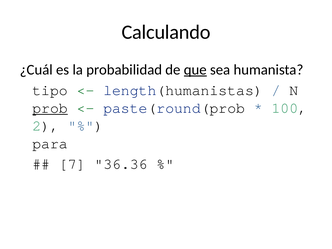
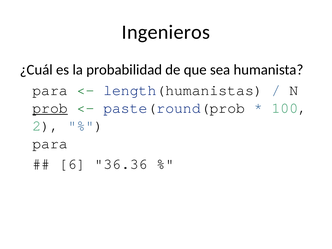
Calculando: Calculando -> Ingenieros
que underline: present -> none
tipo at (50, 90): tipo -> para
7: 7 -> 6
